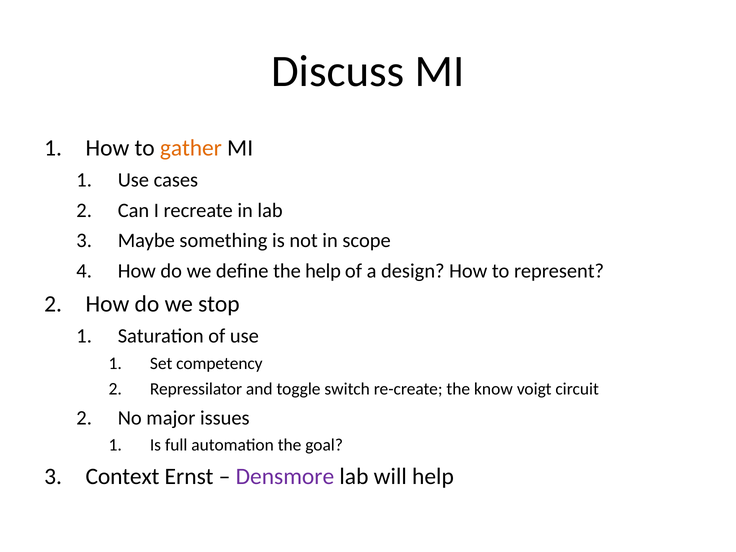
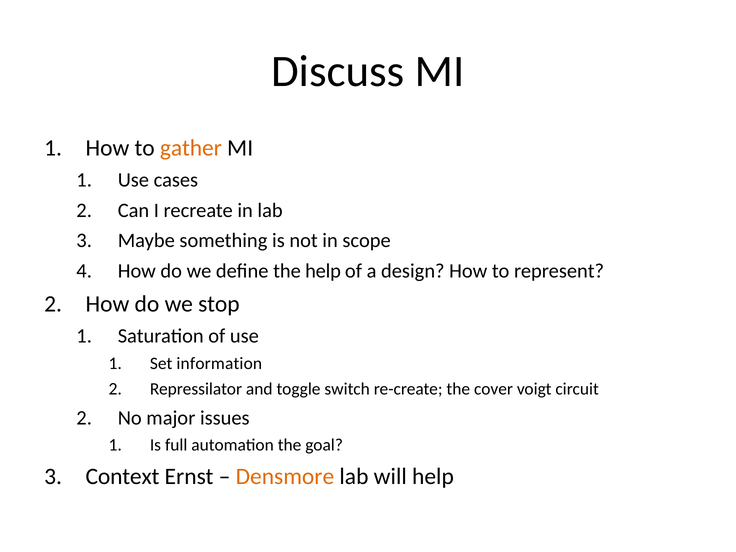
competency: competency -> information
know: know -> cover
Densmore colour: purple -> orange
